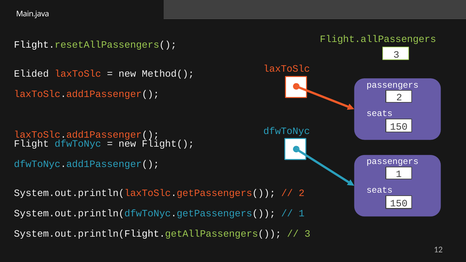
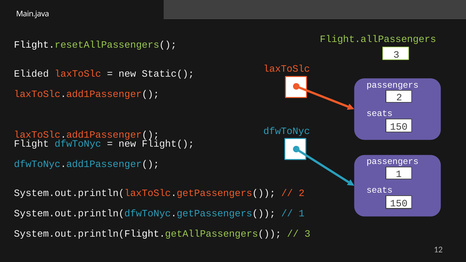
Method(: Method( -> Static(
